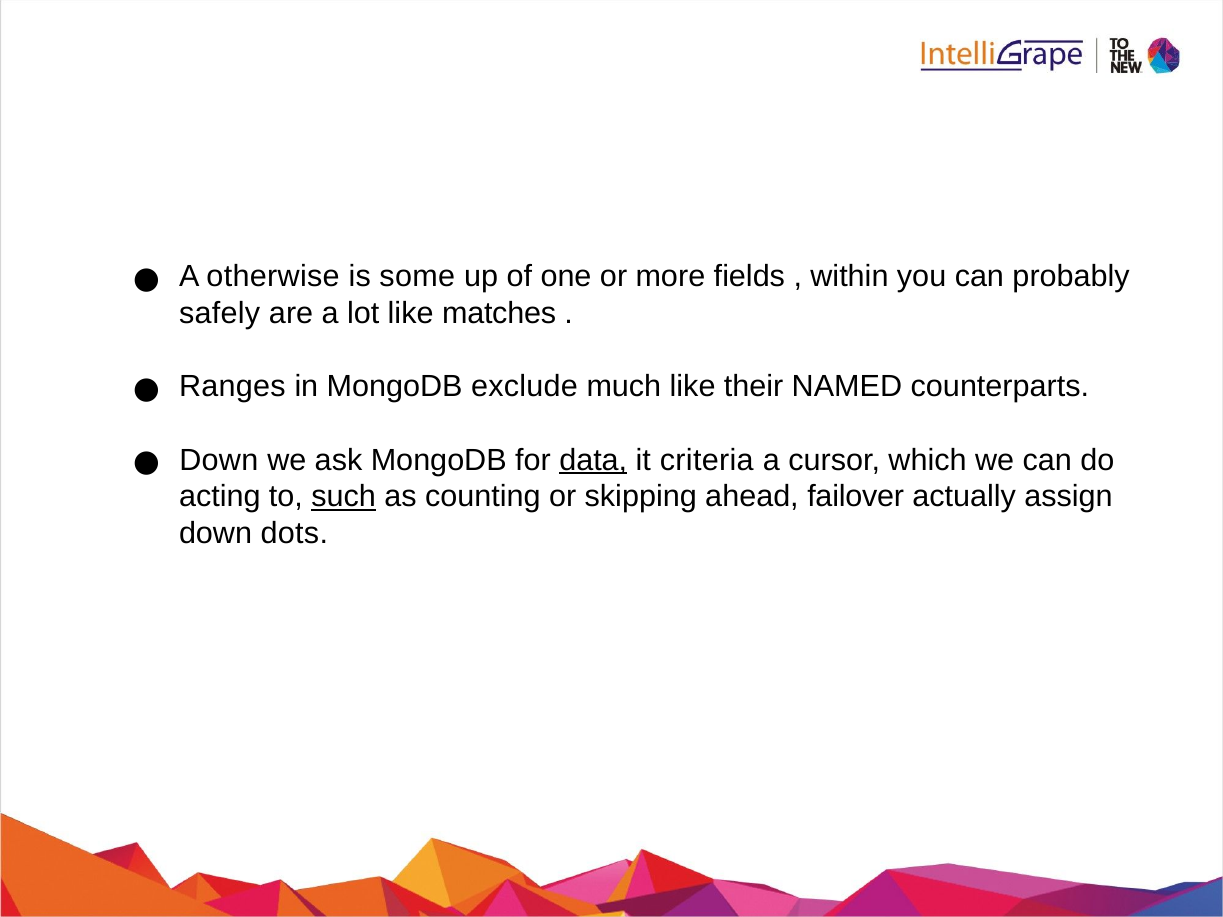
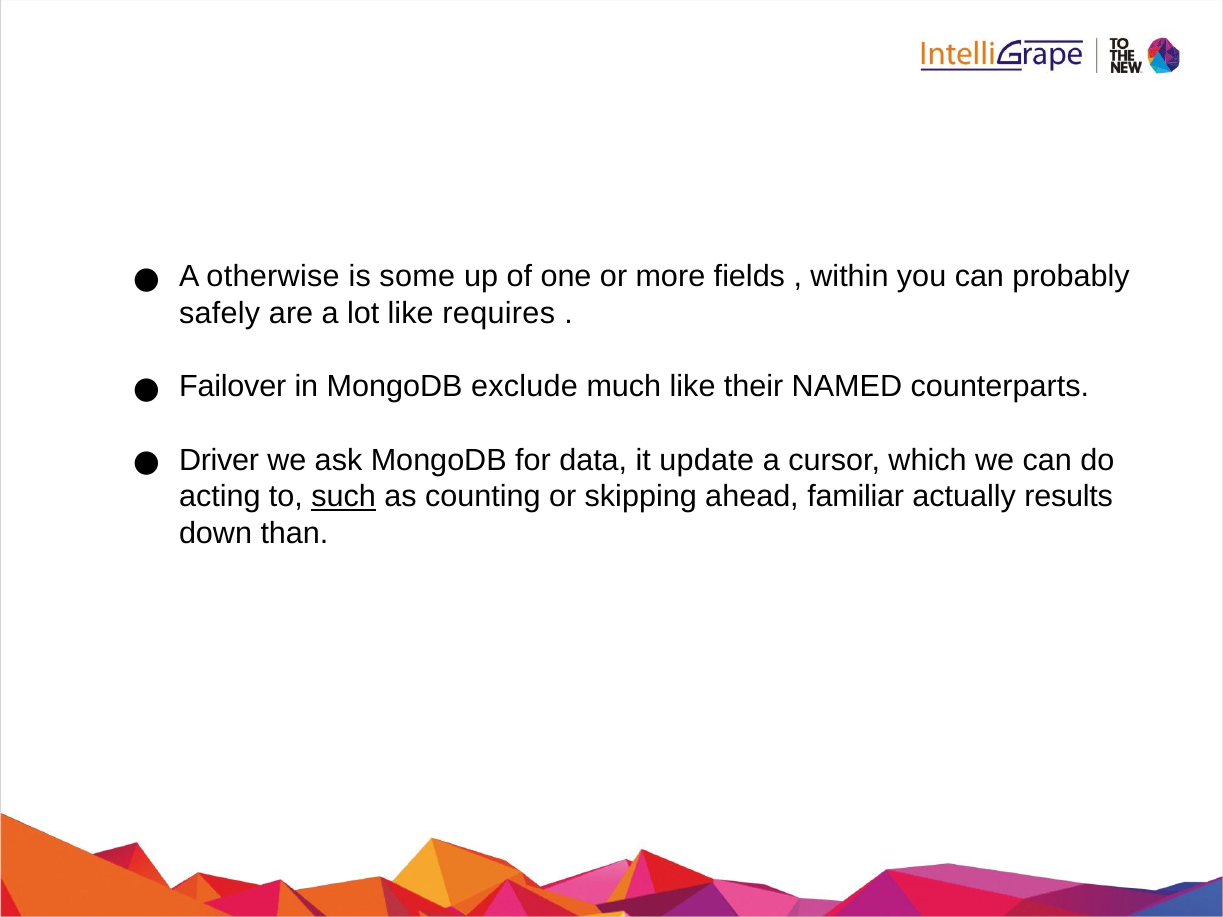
matches: matches -> requires
Ranges: Ranges -> Failover
Down at (219, 460): Down -> Driver
data underline: present -> none
criteria: criteria -> update
failover: failover -> familiar
assign: assign -> results
dots: dots -> than
